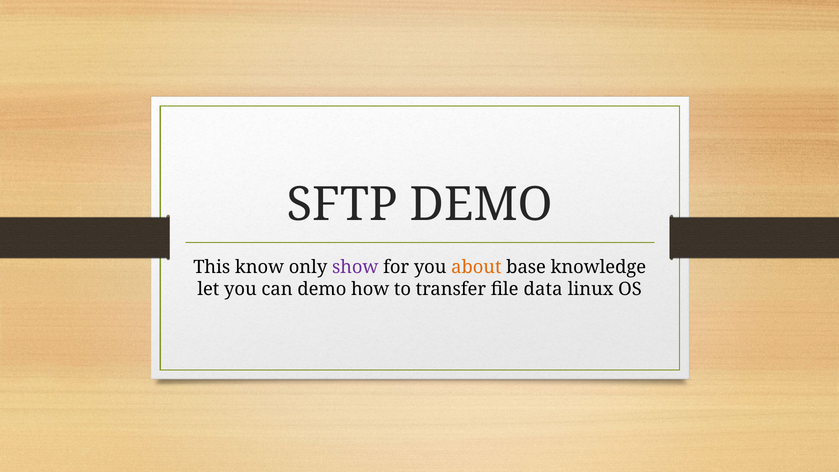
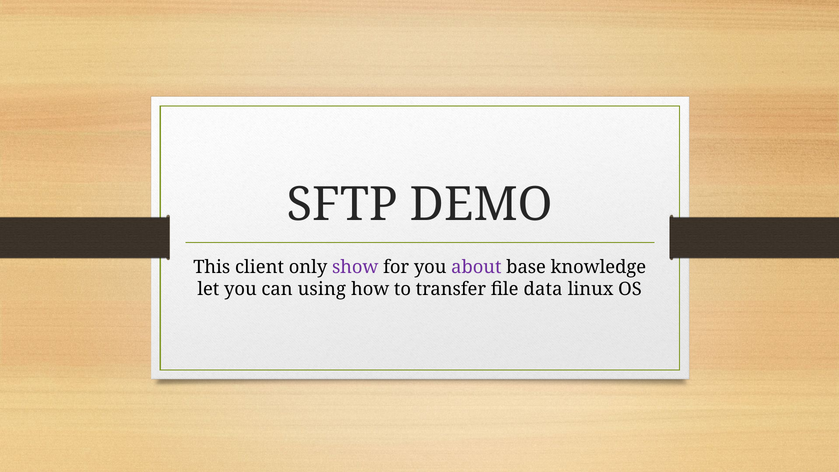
know: know -> client
about colour: orange -> purple
can demo: demo -> using
